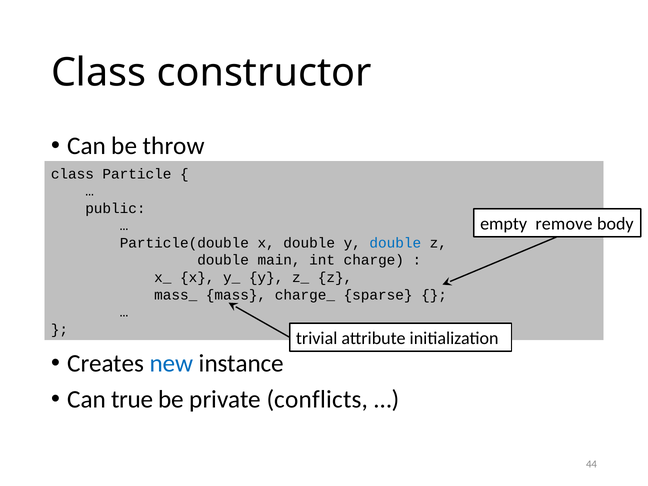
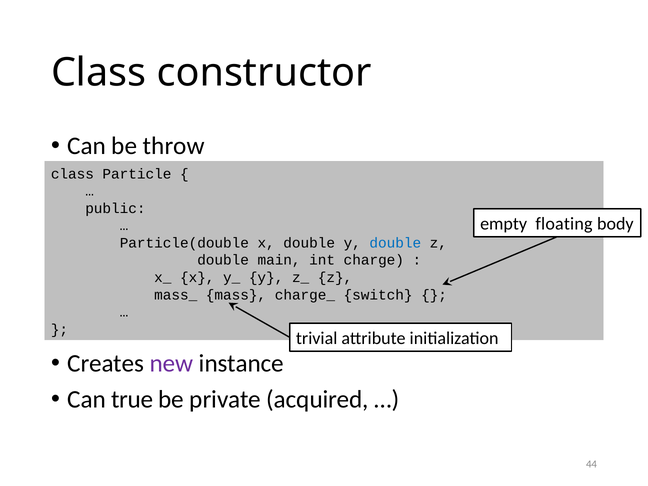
remove: remove -> floating
sparse: sparse -> switch
new colour: blue -> purple
conflicts: conflicts -> acquired
